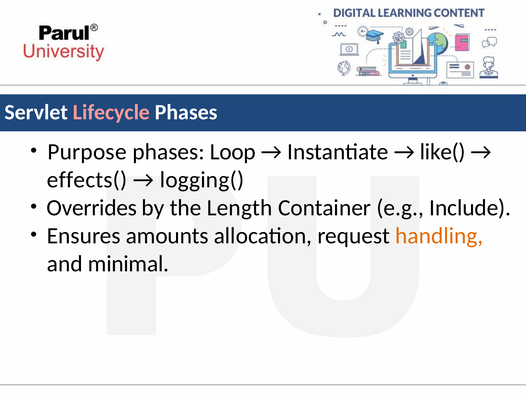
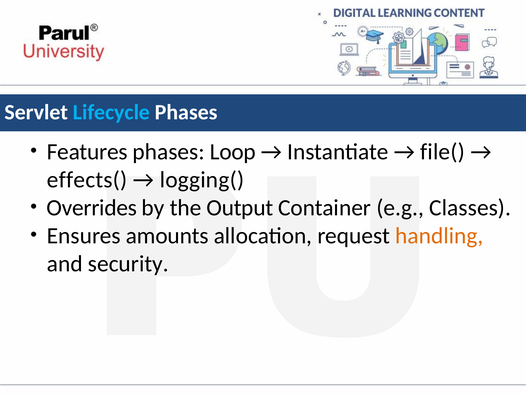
Lifecycle colour: pink -> light blue
Purpose: Purpose -> Features
like(: like( -> file(
Length: Length -> Output
Include: Include -> Classes
minimal: minimal -> security
